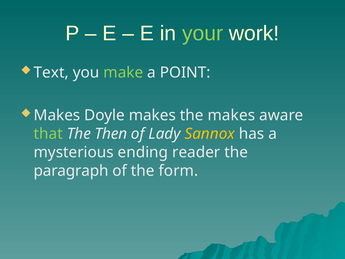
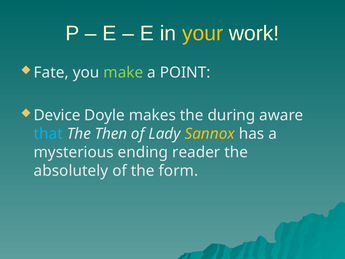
your colour: light green -> yellow
Text: Text -> Fate
Makes at (57, 115): Makes -> Device
the makes: makes -> during
that colour: light green -> light blue
paragraph: paragraph -> absolutely
